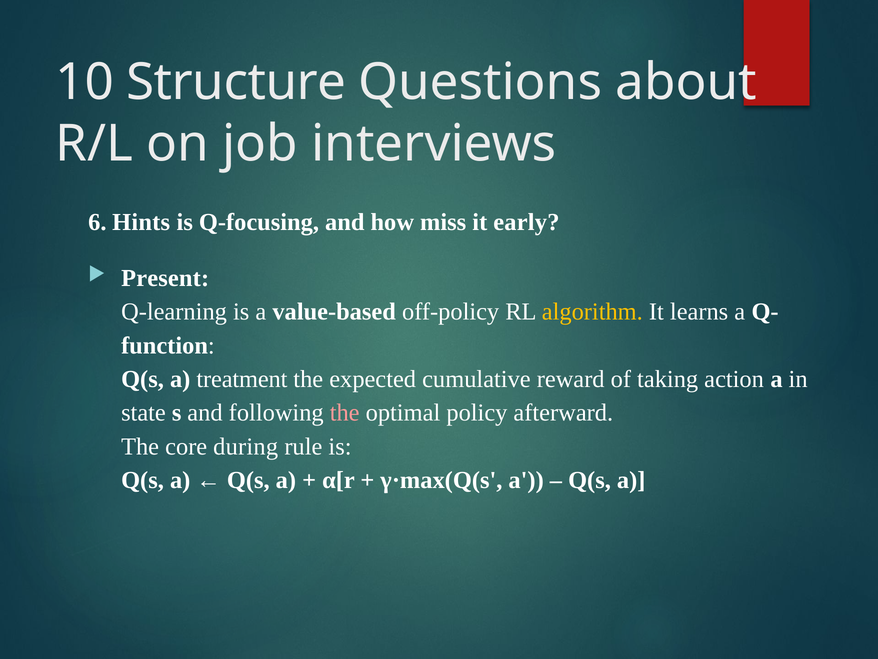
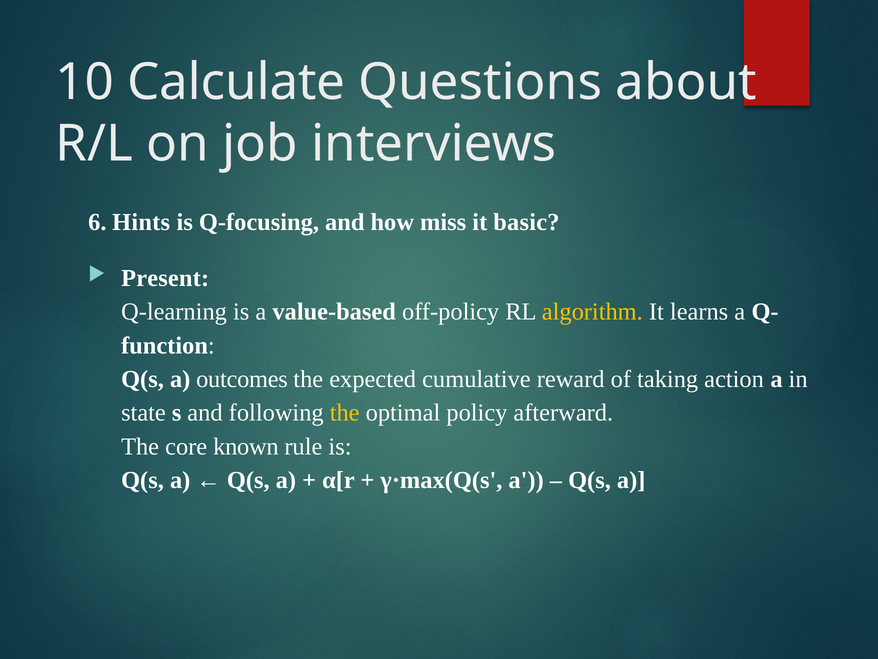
Structure: Structure -> Calculate
early: early -> basic
treatment: treatment -> outcomes
the at (345, 413) colour: pink -> yellow
during: during -> known
